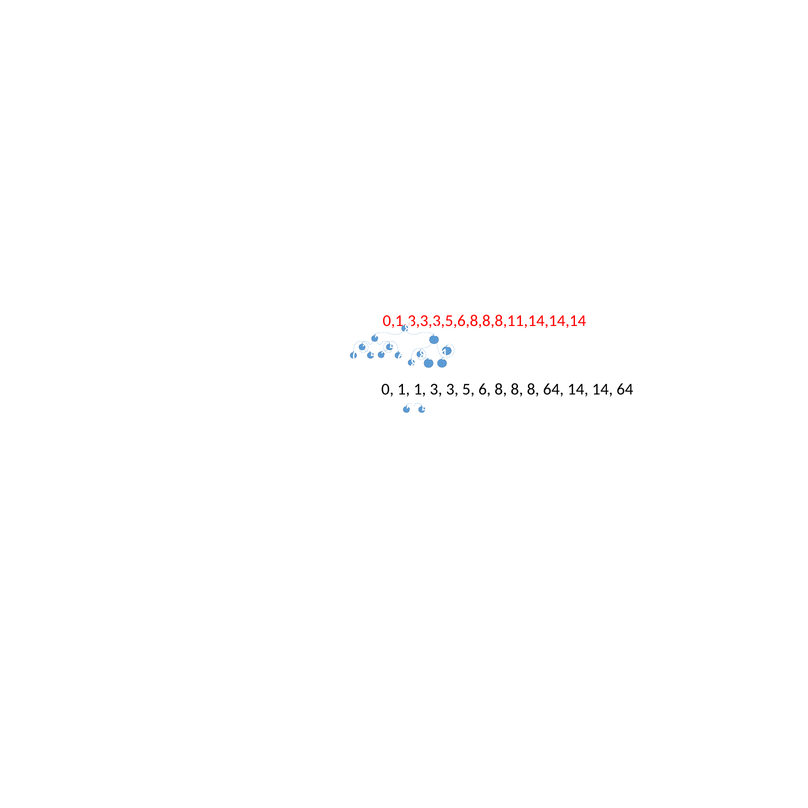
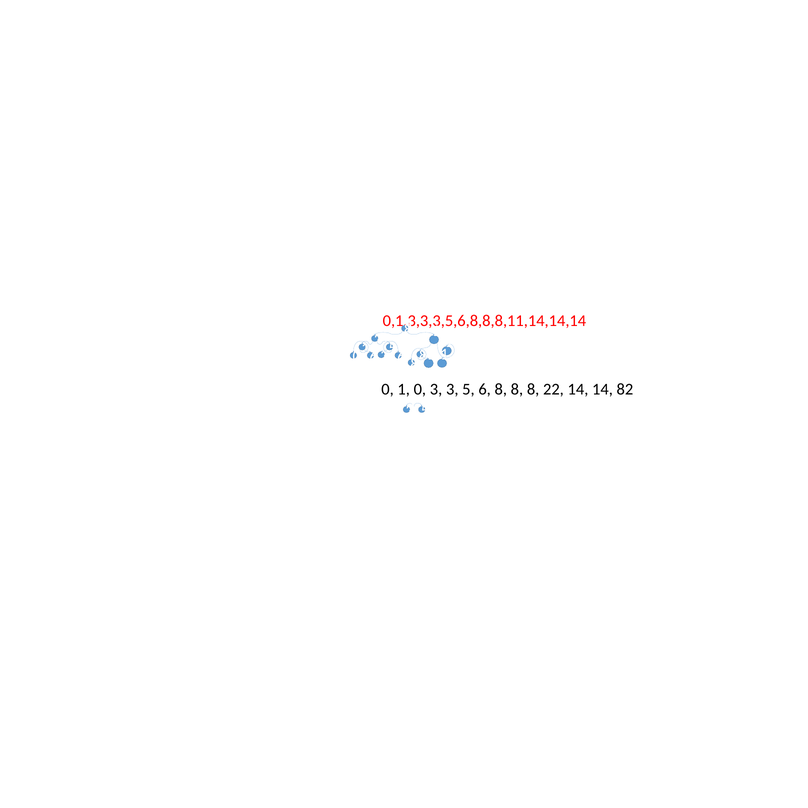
0 5: 5 -> 6
0 1 1: 1 -> 0
8 64: 64 -> 22
14 64: 64 -> 82
